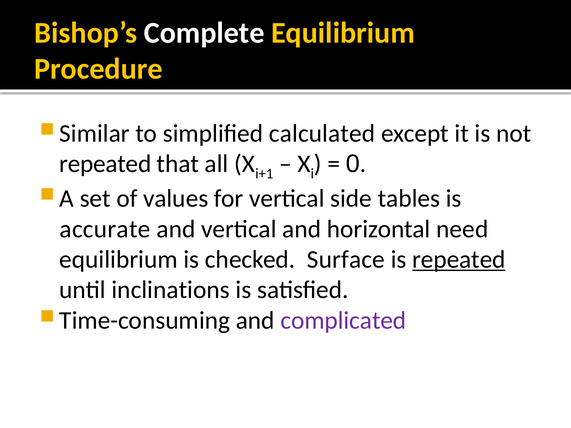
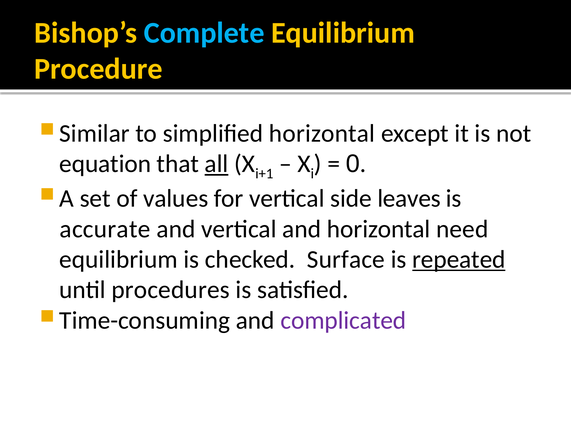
Complete colour: white -> light blue
simplified calculated: calculated -> horizontal
repeated at (105, 164): repeated -> equation
all underline: none -> present
tables: tables -> leaves
inclinations: inclinations -> procedures
